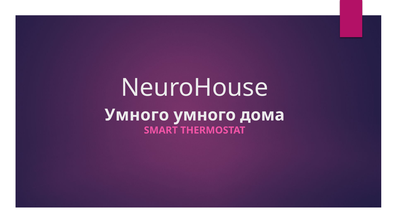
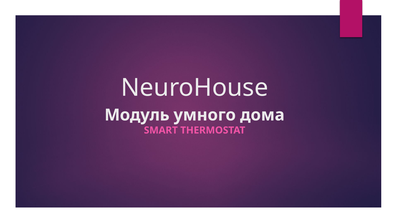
Умного at (137, 115): Умного -> Модуль
